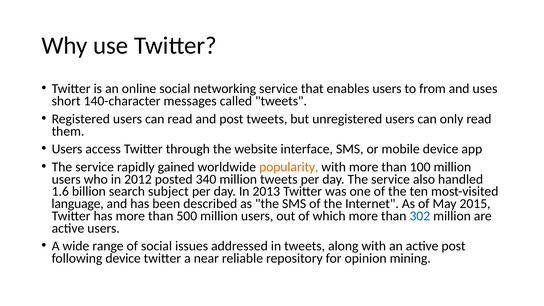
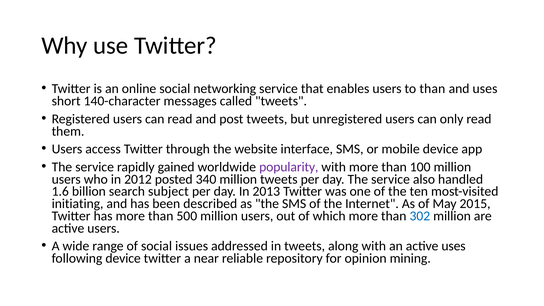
to from: from -> than
popularity colour: orange -> purple
language: language -> initiating
active post: post -> uses
